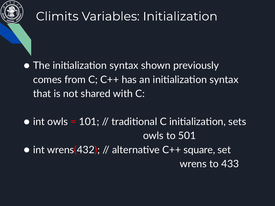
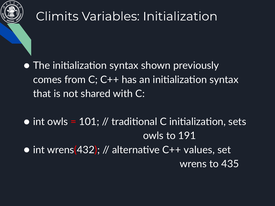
501: 501 -> 191
square: square -> values
433: 433 -> 435
